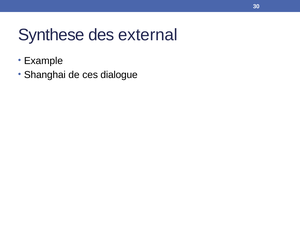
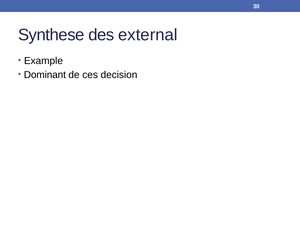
Shanghai: Shanghai -> Dominant
dialogue: dialogue -> decision
